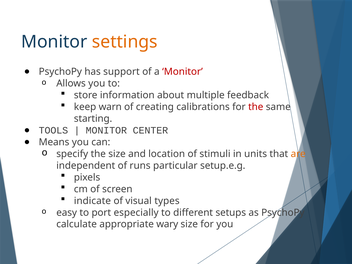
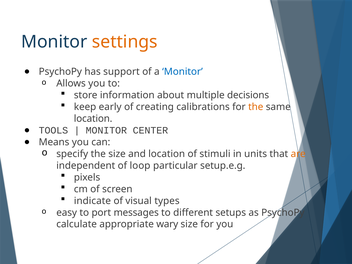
Monitor at (182, 72) colour: red -> blue
feedback: feedback -> decisions
warn: warn -> early
the at (256, 107) colour: red -> orange
starting at (93, 119): starting -> location
runs: runs -> loop
especially: especially -> messages
